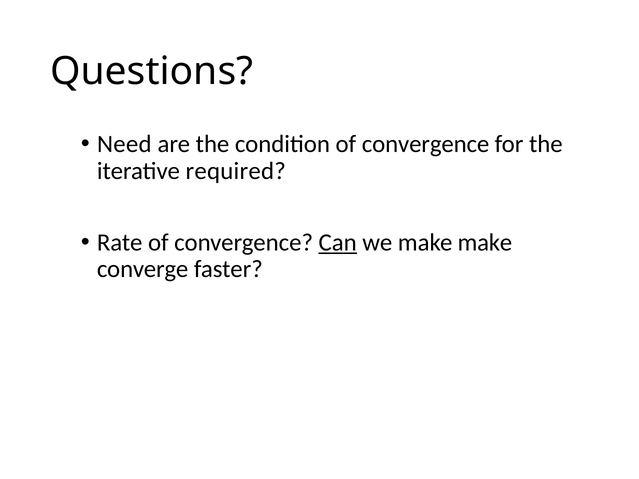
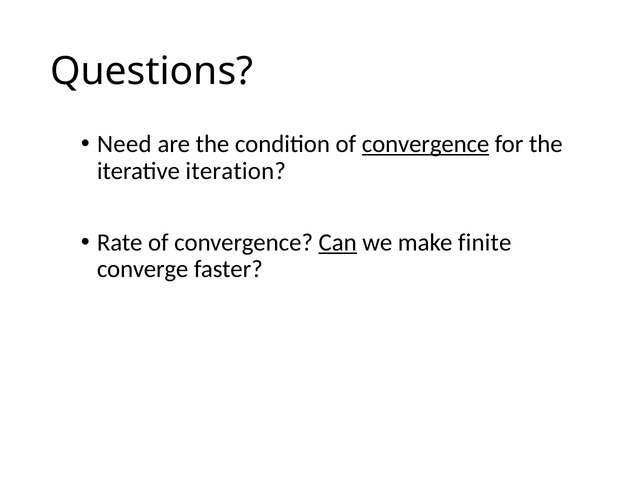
convergence at (426, 144) underline: none -> present
required: required -> iteration
make make: make -> finite
